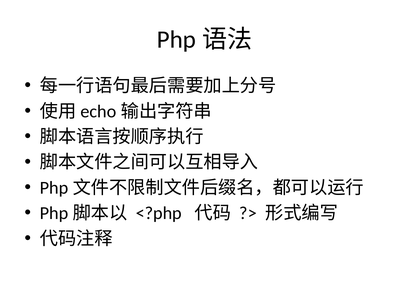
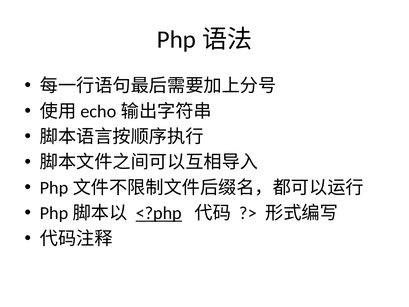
<?php underline: none -> present
